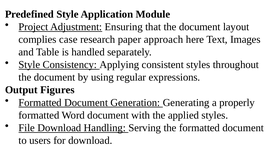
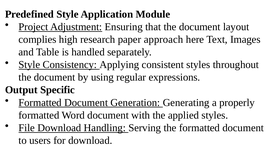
case: case -> high
Figures: Figures -> Specific
